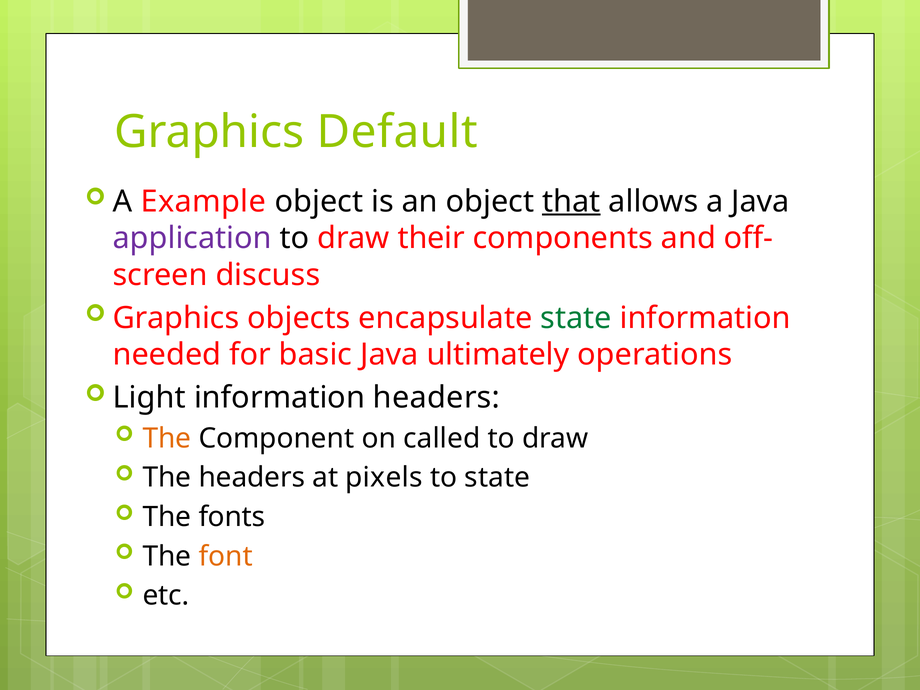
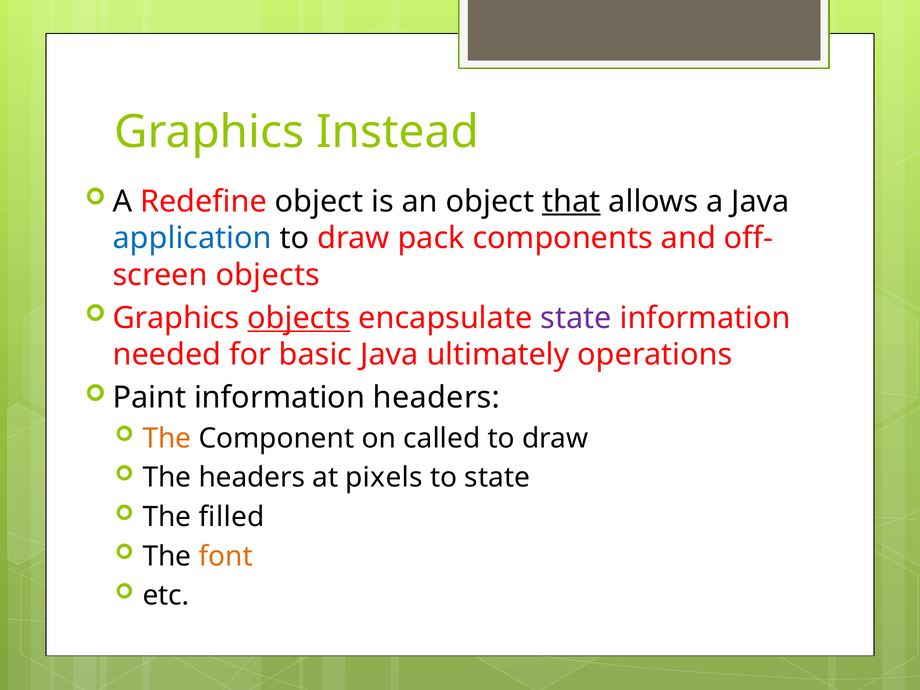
Default: Default -> Instead
Example: Example -> Redefine
application colour: purple -> blue
their: their -> pack
discuss at (268, 275): discuss -> objects
objects at (299, 318) underline: none -> present
state at (576, 318) colour: green -> purple
Light: Light -> Paint
fonts: fonts -> filled
